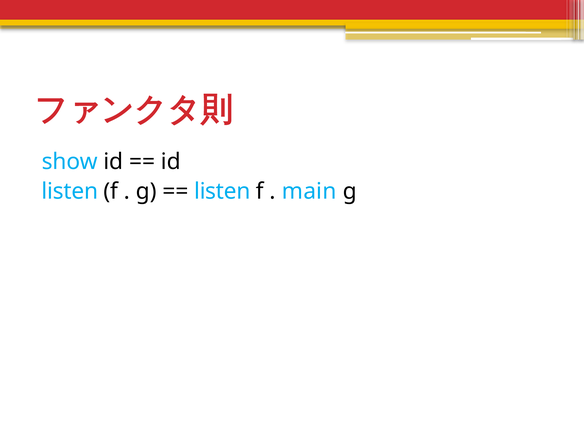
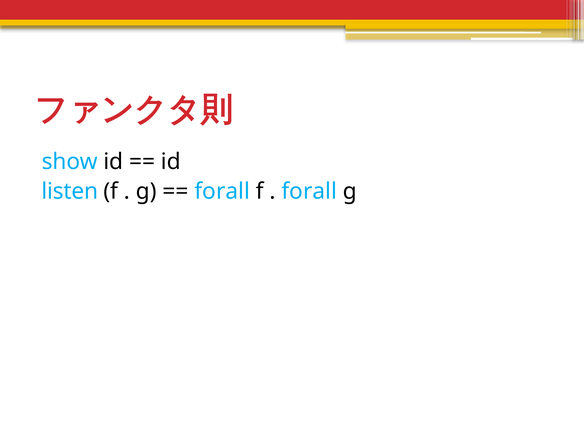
listen at (222, 191): listen -> forall
main at (309, 191): main -> forall
